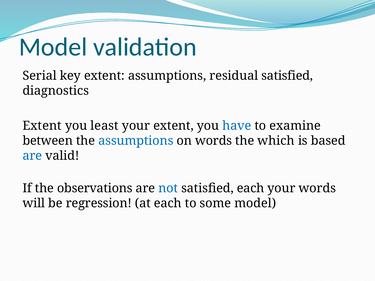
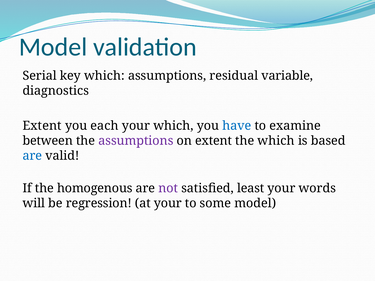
key extent: extent -> which
residual satisfied: satisfied -> variable
least: least -> each
your extent: extent -> which
assumptions at (136, 141) colour: blue -> purple
on words: words -> extent
observations: observations -> homogenous
not colour: blue -> purple
satisfied each: each -> least
at each: each -> your
